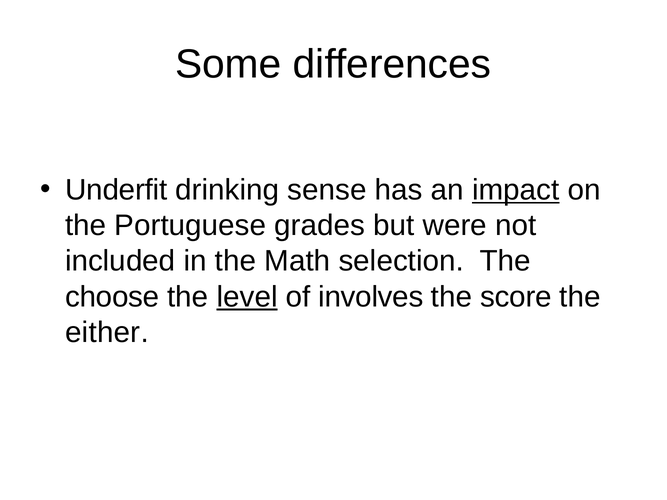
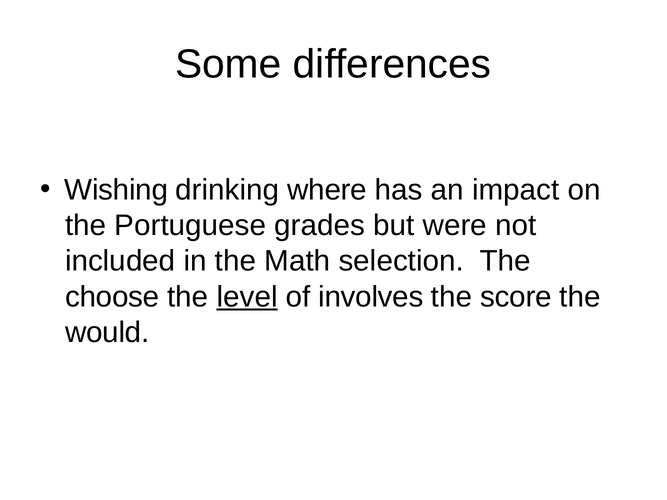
Underfit: Underfit -> Wishing
sense: sense -> where
impact underline: present -> none
either: either -> would
